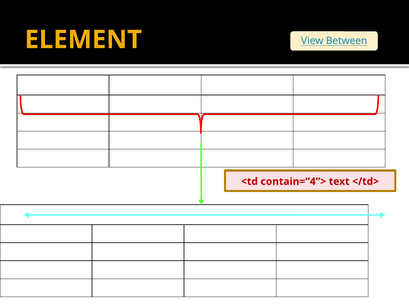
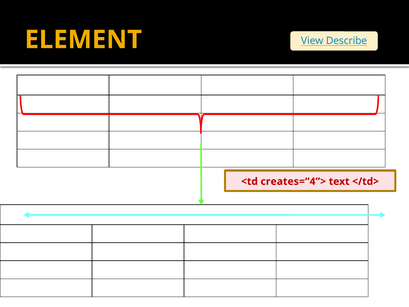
Between: Between -> Describe
contain=“4”>: contain=“4”> -> creates=“4”>
